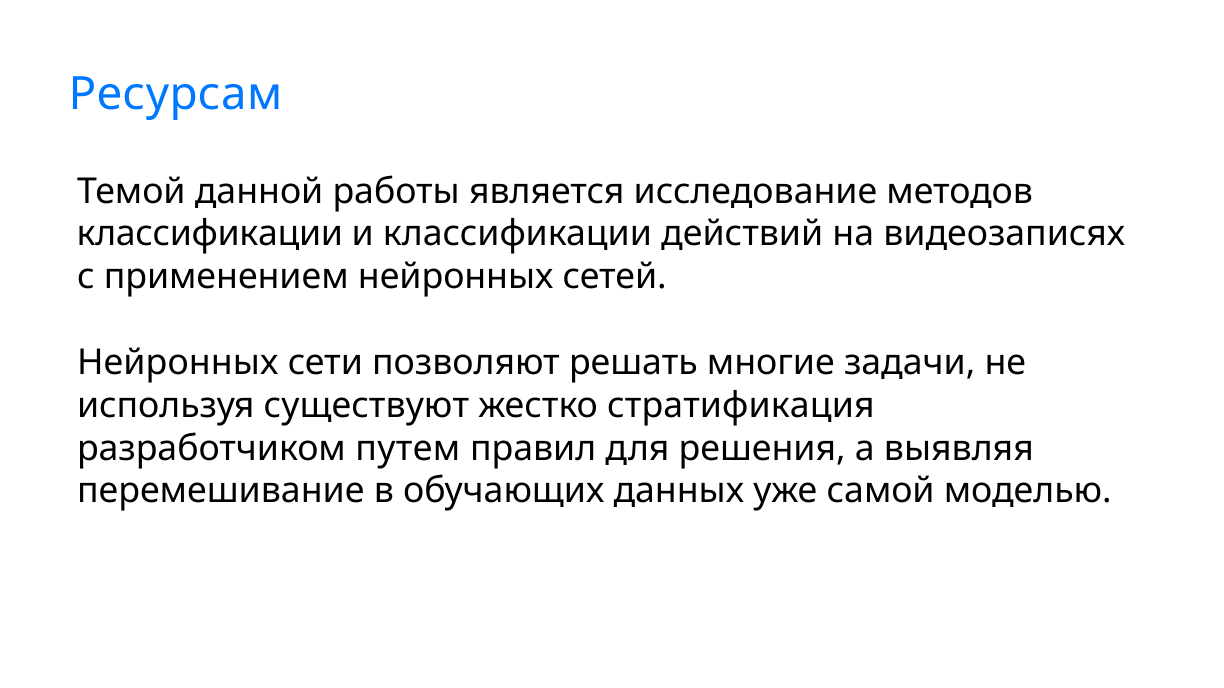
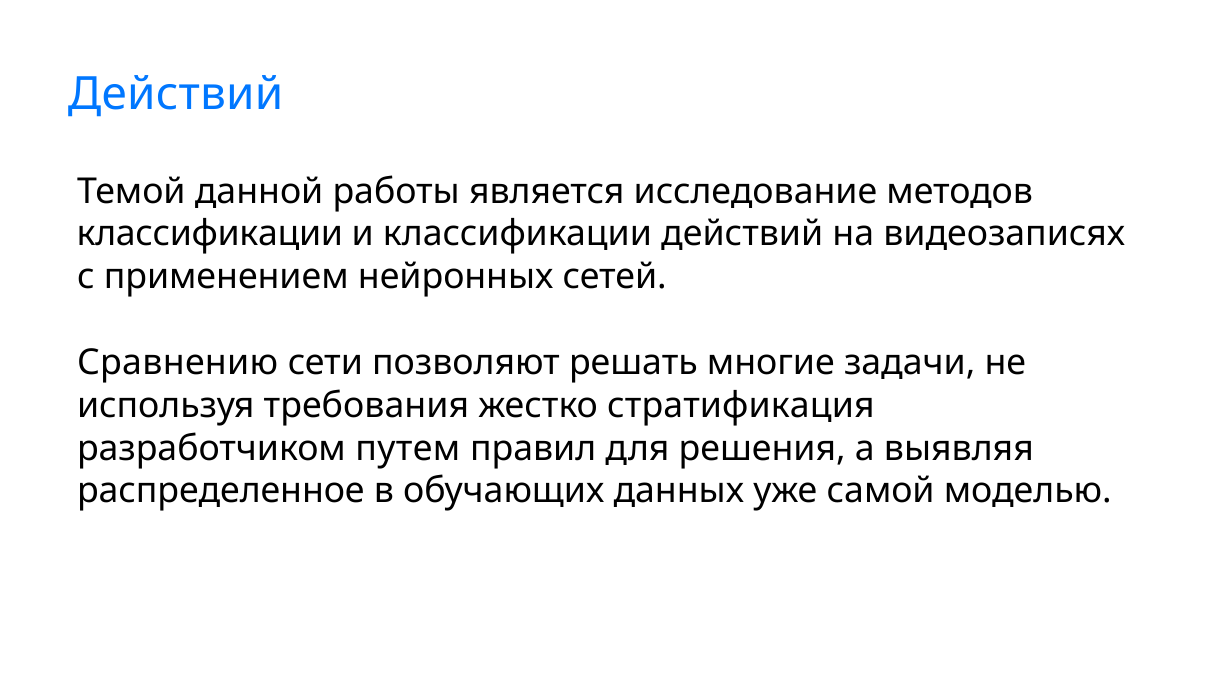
Ресурсам at (176, 94): Ресурсам -> Действий
Нейронных at (178, 363): Нейронных -> Сравнению
существуют: существуют -> требования
перемешивание: перемешивание -> распределенное
